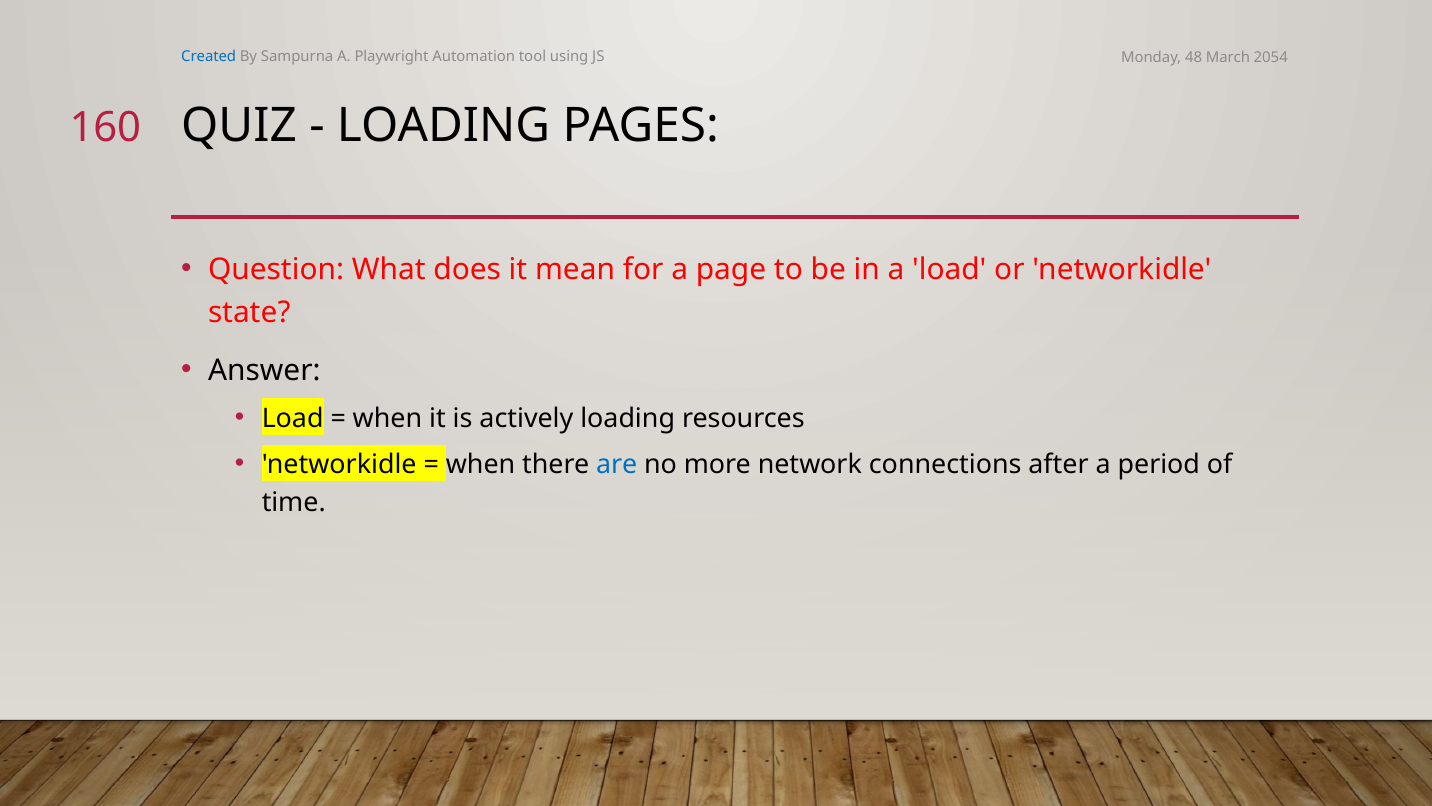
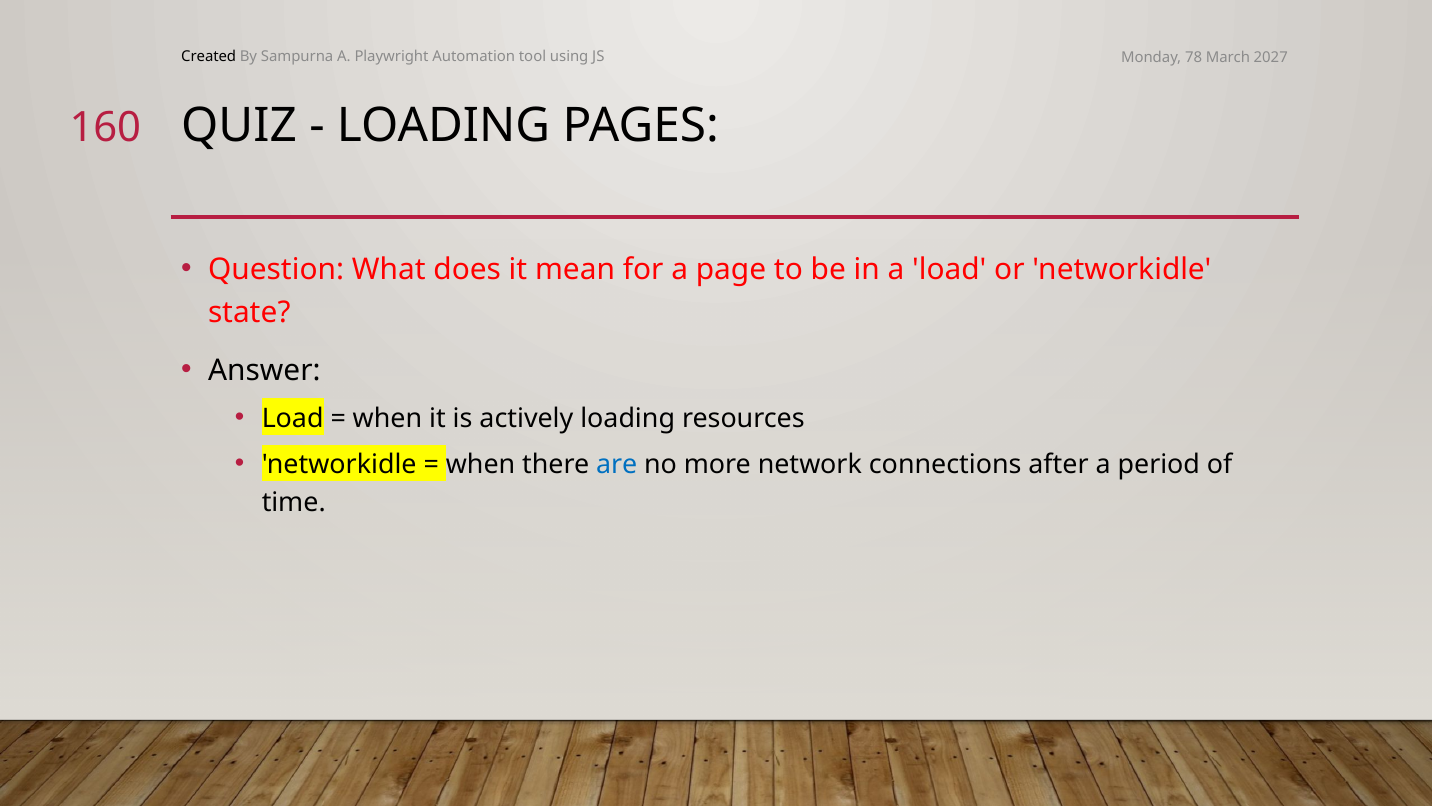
Created colour: blue -> black
48: 48 -> 78
2054: 2054 -> 2027
